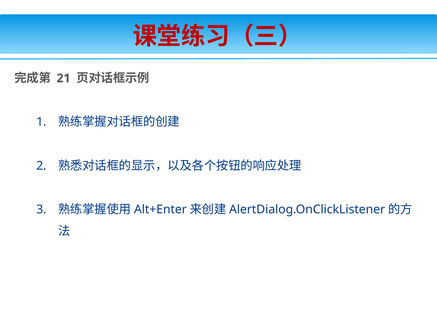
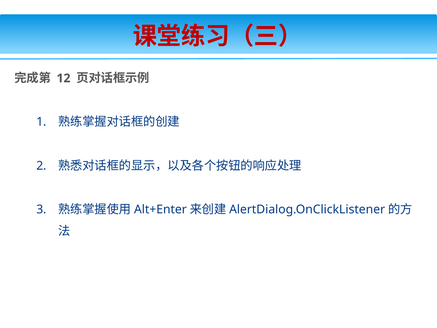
21: 21 -> 12
